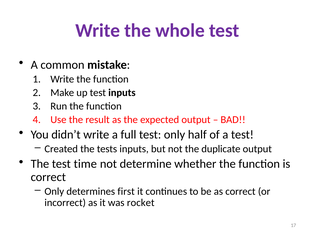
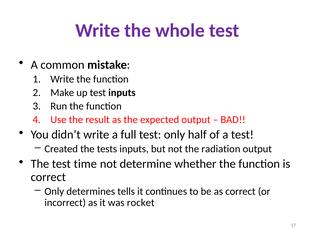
duplicate: duplicate -> radiation
first: first -> tells
